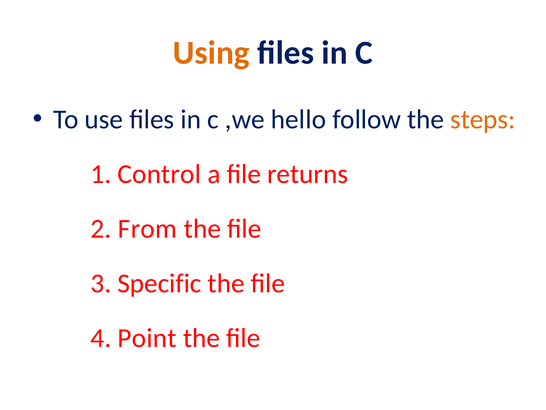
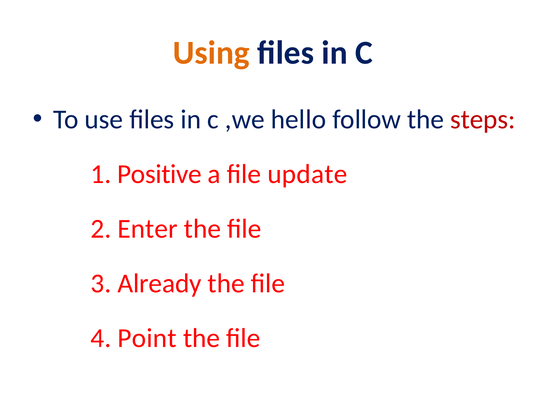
steps colour: orange -> red
Control: Control -> Positive
returns: returns -> update
From: From -> Enter
Specific: Specific -> Already
